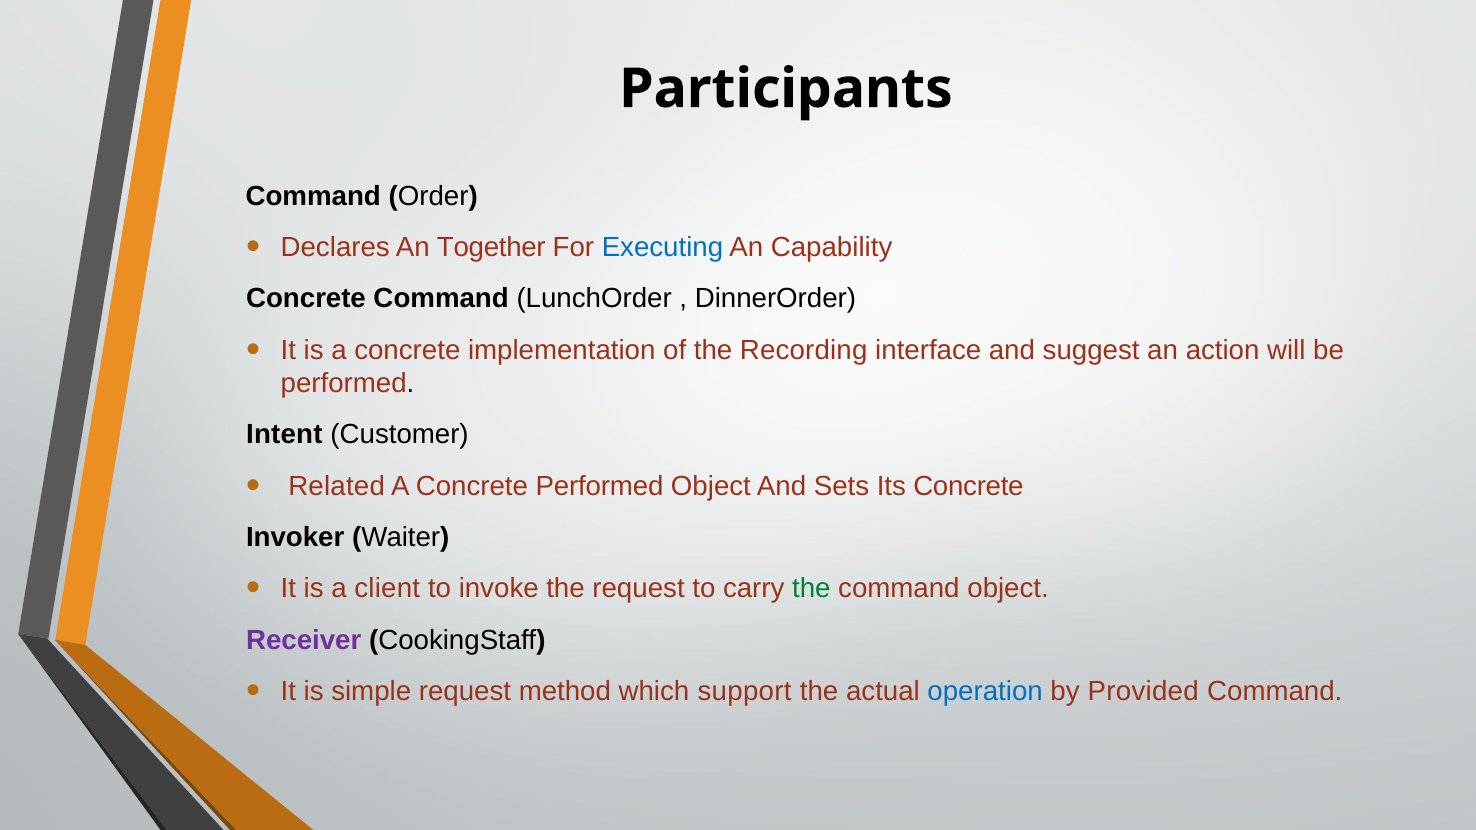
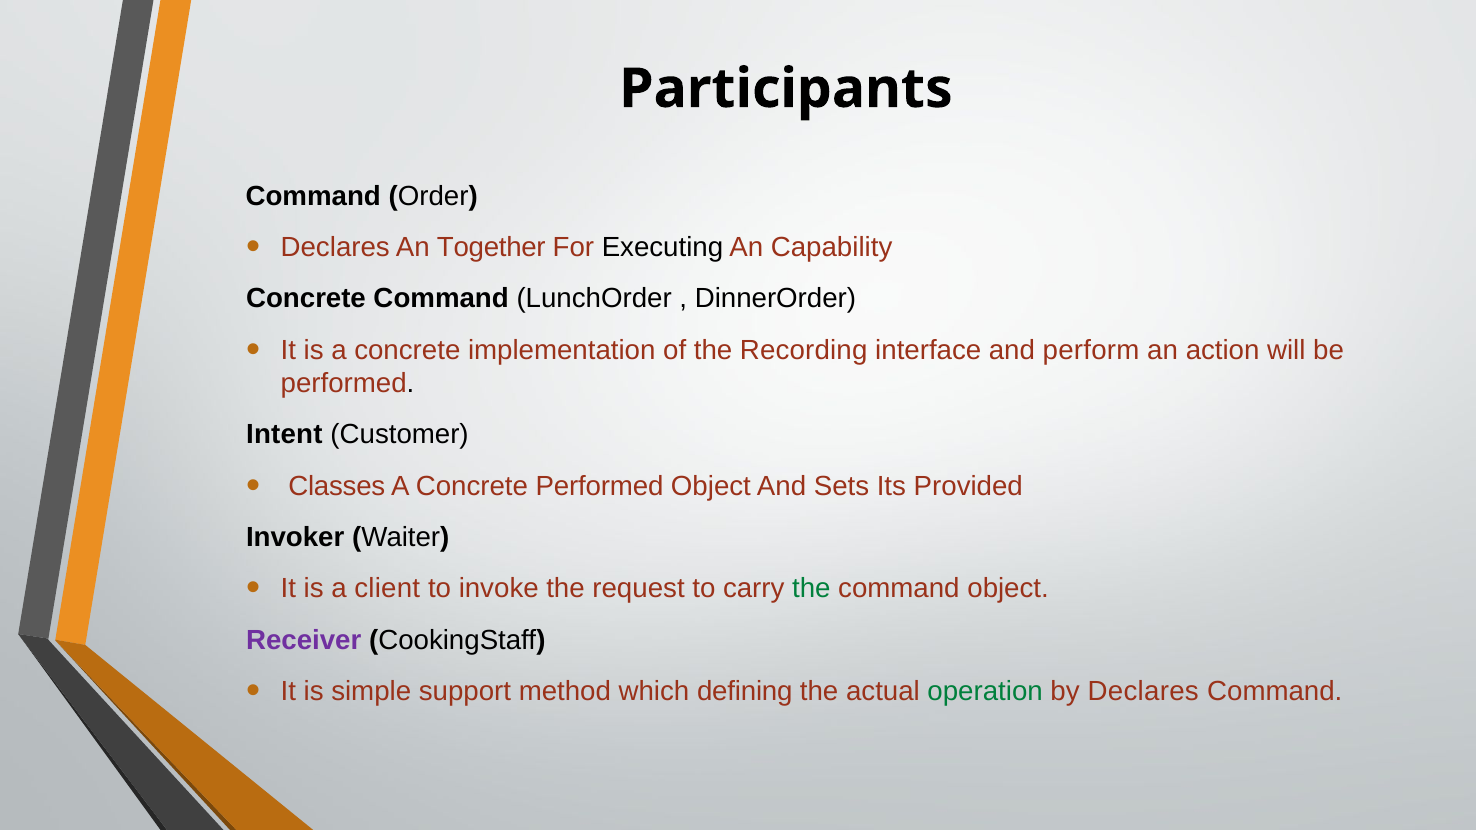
Executing colour: blue -> black
suggest: suggest -> perform
Related: Related -> Classes
Its Concrete: Concrete -> Provided
simple request: request -> support
support: support -> defining
operation colour: blue -> green
by Provided: Provided -> Declares
